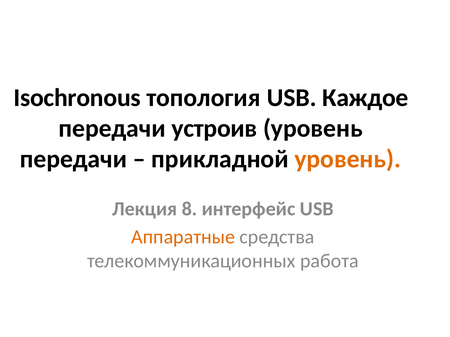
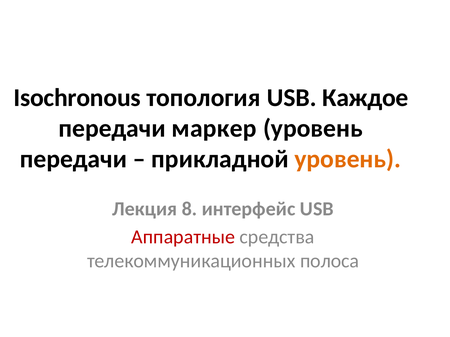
устроив: устроив -> маркер
Аппаратные colour: orange -> red
работа: работа -> полоса
